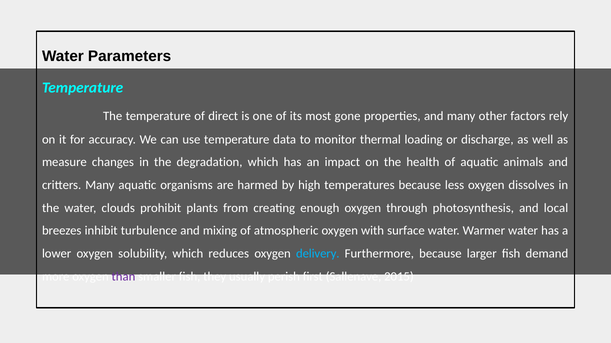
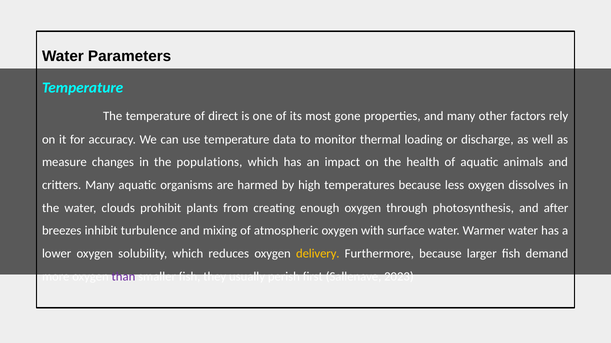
degradation: degradation -> populations
local: local -> after
delivery colour: light blue -> yellow
2015: 2015 -> 2023
